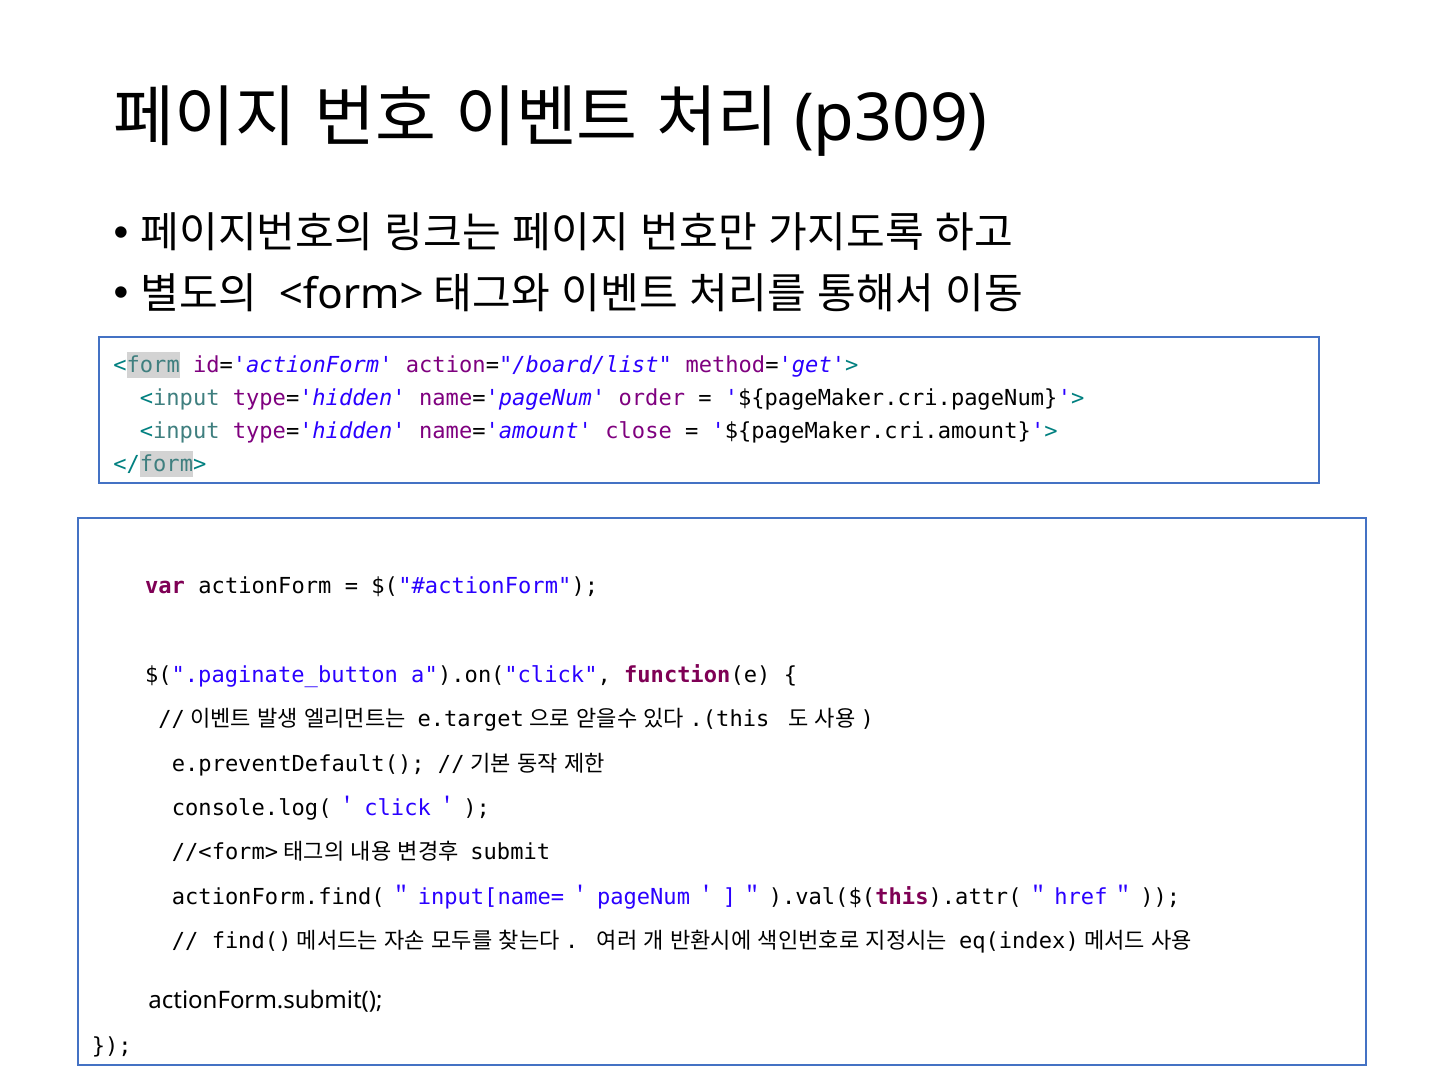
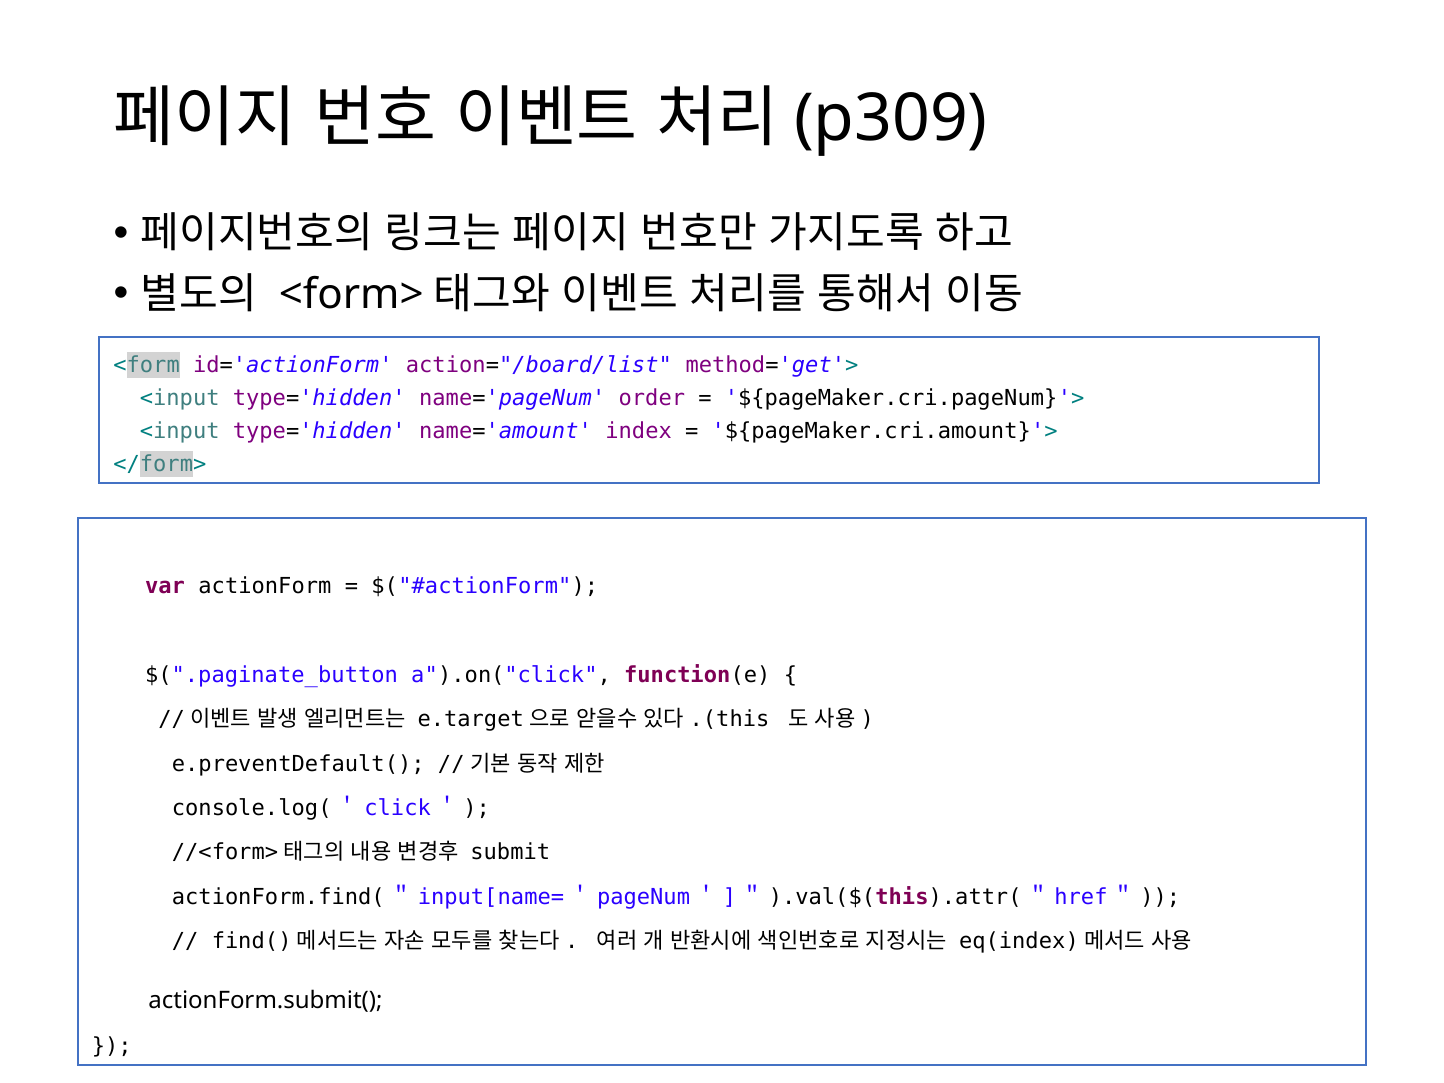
close: close -> index
